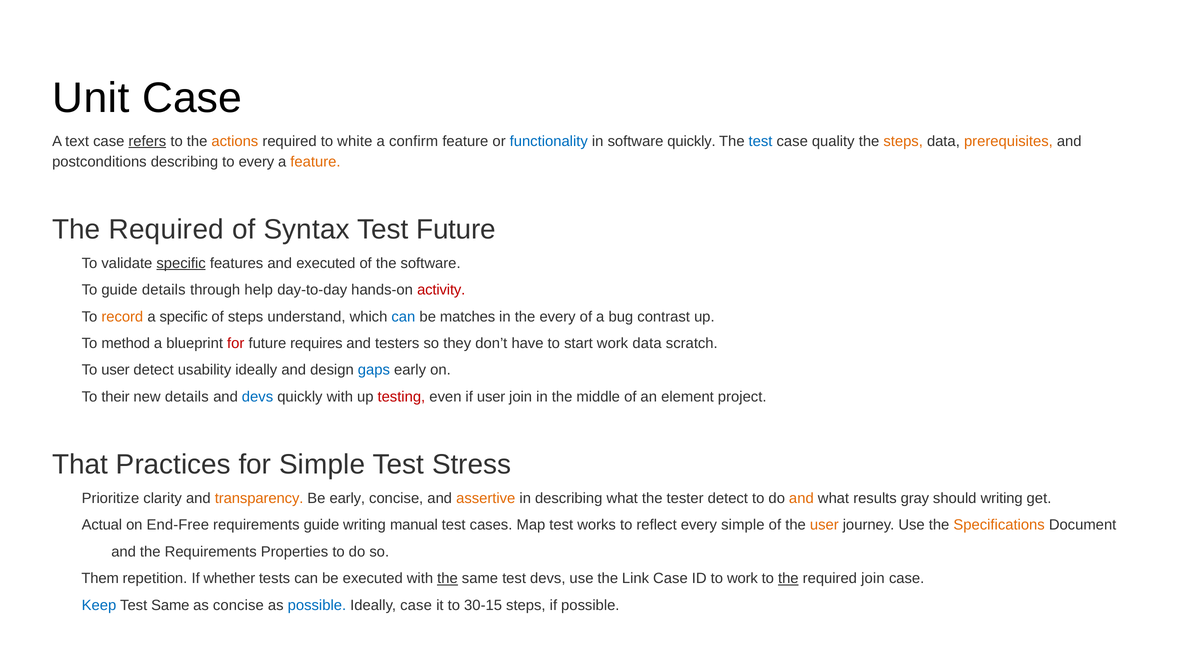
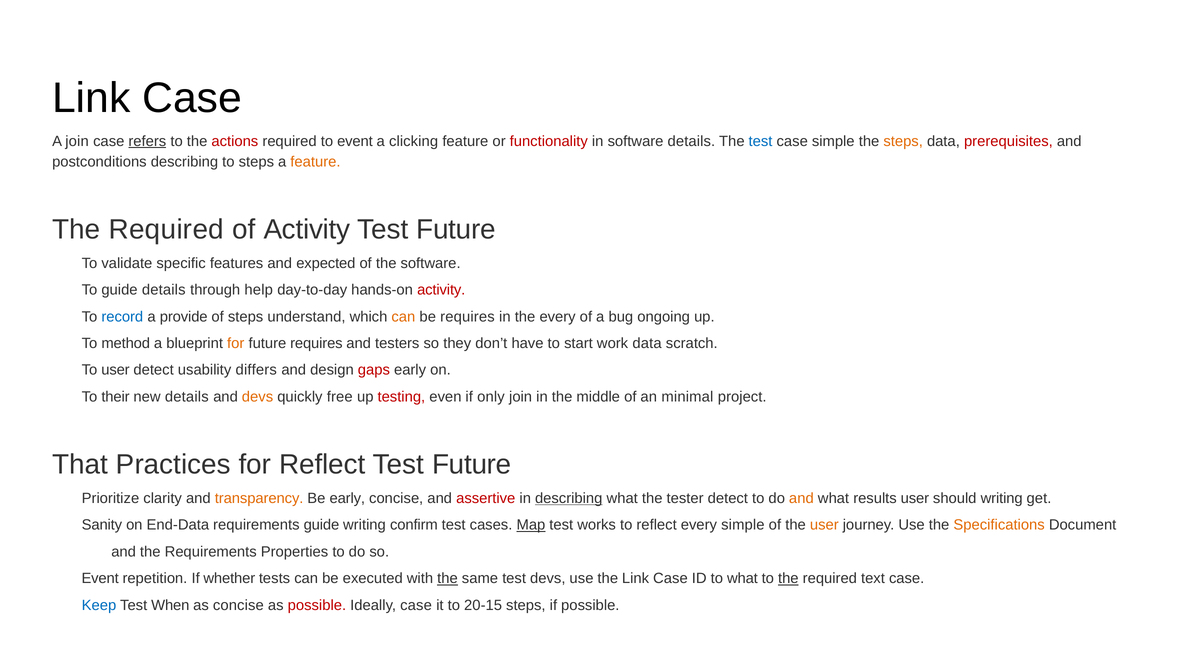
Unit at (91, 98): Unit -> Link
A text: text -> join
actions colour: orange -> red
to white: white -> event
confirm: confirm -> clicking
functionality colour: blue -> red
software quickly: quickly -> details
case quality: quality -> simple
prerequisites colour: orange -> red
to every: every -> steps
of Syntax: Syntax -> Activity
specific at (181, 263) underline: present -> none
and executed: executed -> expected
record colour: orange -> blue
a specific: specific -> provide
can at (403, 316) colour: blue -> orange
be matches: matches -> requires
contrast: contrast -> ongoing
for at (236, 343) colour: red -> orange
usability ideally: ideally -> differs
gaps colour: blue -> red
devs at (258, 396) colour: blue -> orange
quickly with: with -> free
if user: user -> only
element: element -> minimal
for Simple: Simple -> Reflect
Stress at (472, 464): Stress -> Future
assertive colour: orange -> red
describing at (569, 498) underline: none -> present
results gray: gray -> user
Actual: Actual -> Sanity
End-Free: End-Free -> End-Data
manual: manual -> confirm
Map underline: none -> present
Them at (100, 578): Them -> Event
to work: work -> what
required join: join -> text
Test Same: Same -> When
possible at (317, 605) colour: blue -> red
30-15: 30-15 -> 20-15
